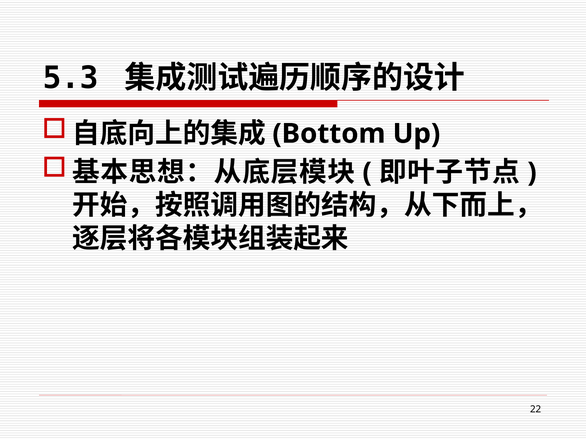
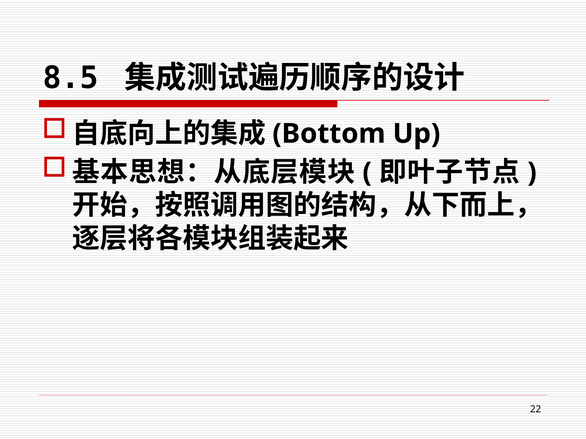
5.3: 5.3 -> 8.5
